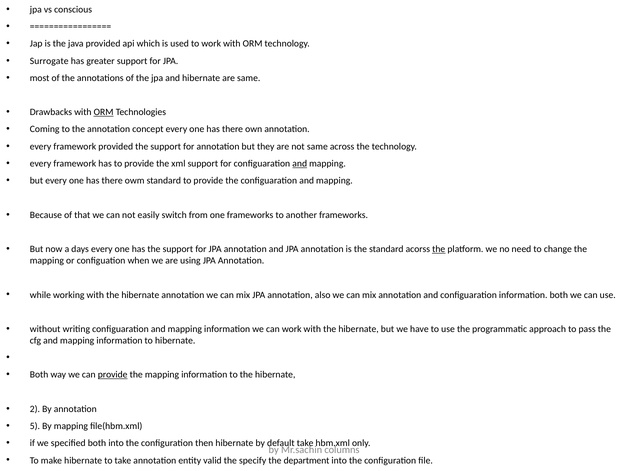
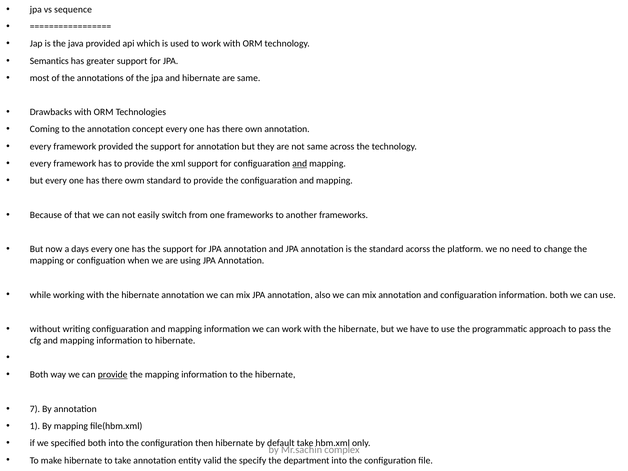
conscious: conscious -> sequence
Surrogate: Surrogate -> Semantics
ORM at (104, 112) underline: present -> none
the at (439, 249) underline: present -> none
2: 2 -> 7
5: 5 -> 1
columns: columns -> complex
